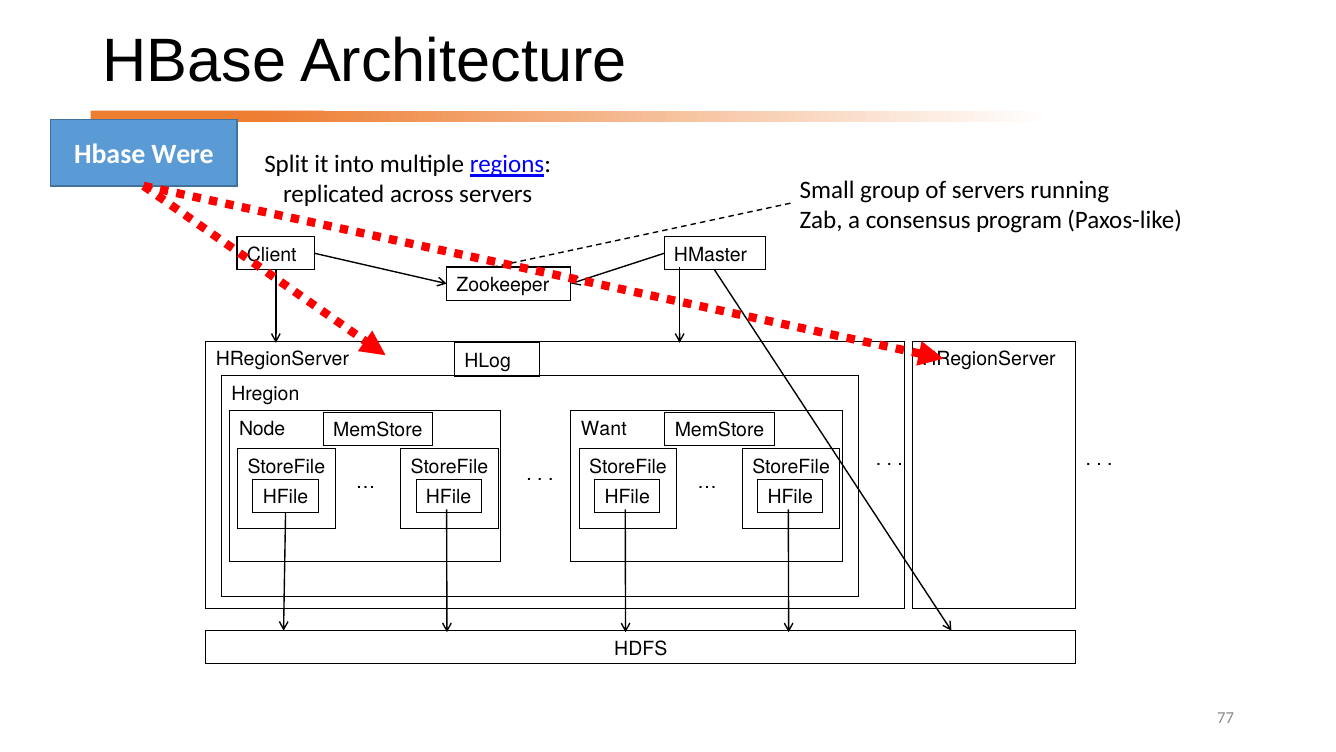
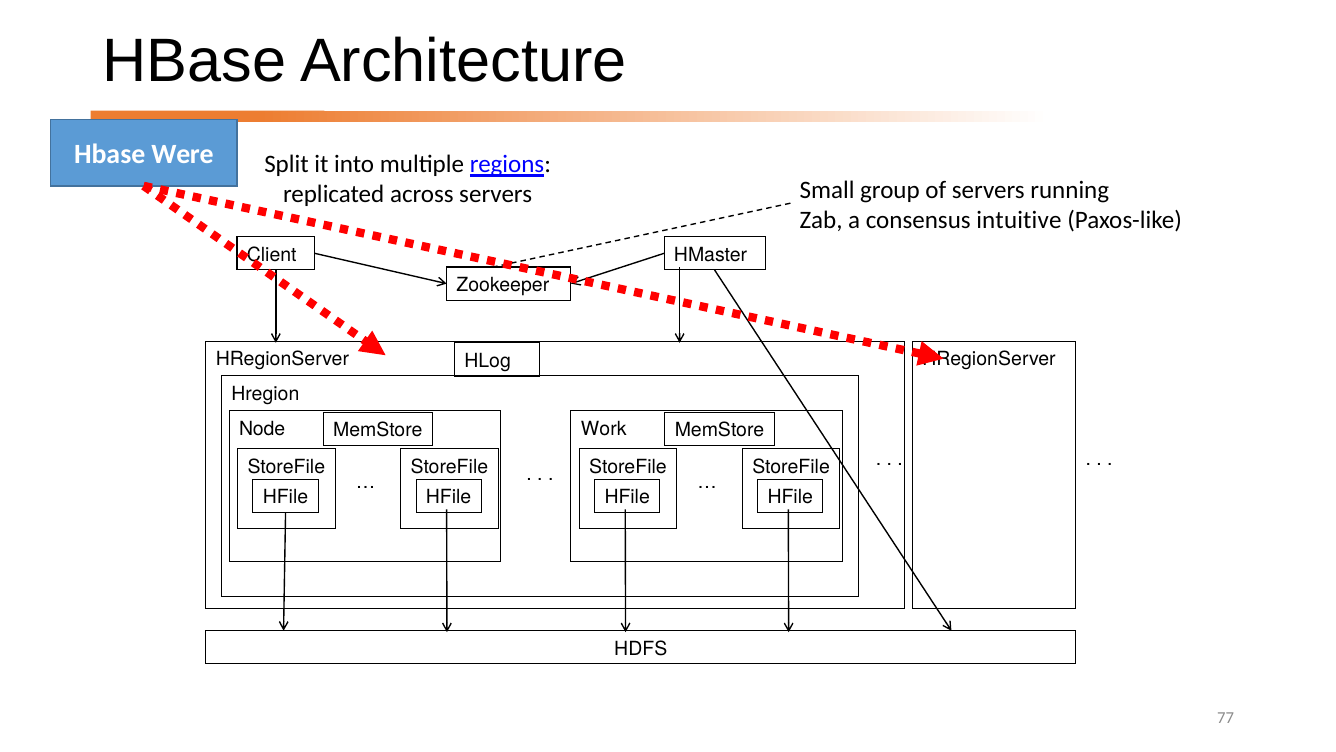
program: program -> intuitive
Want: Want -> Work
